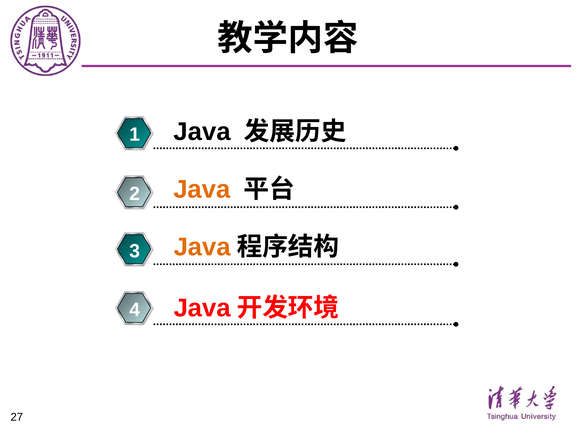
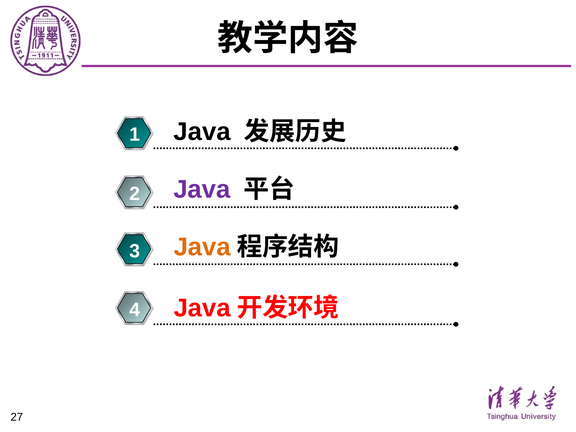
Java at (202, 189) colour: orange -> purple
